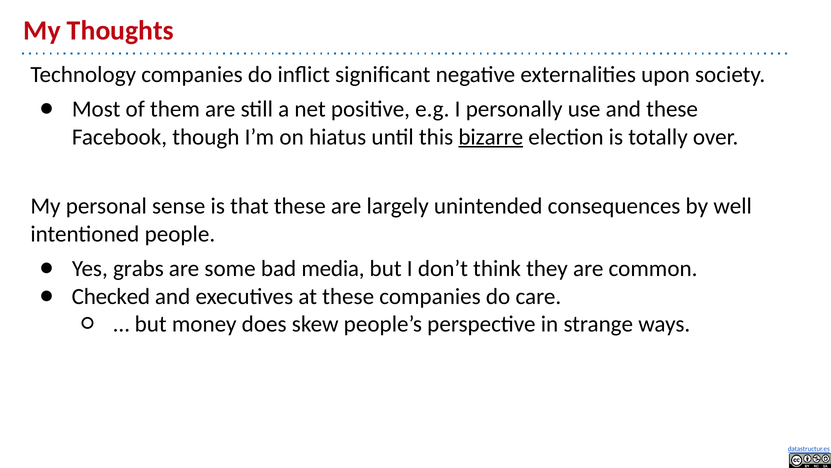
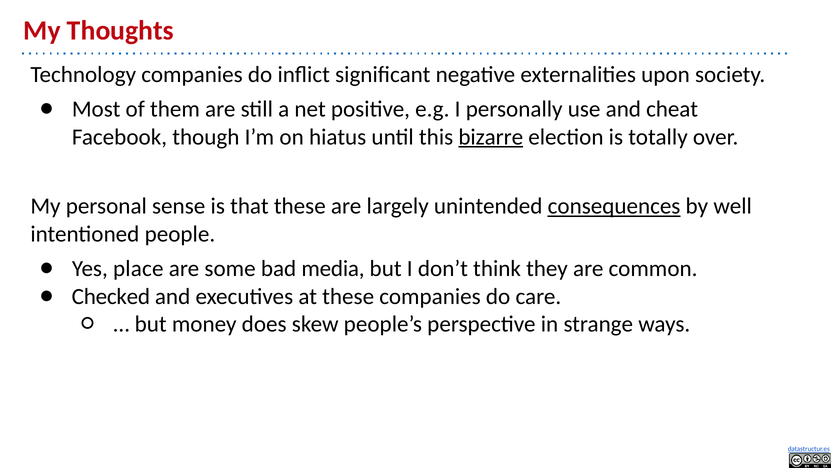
and these: these -> cheat
consequences underline: none -> present
grabs: grabs -> place
